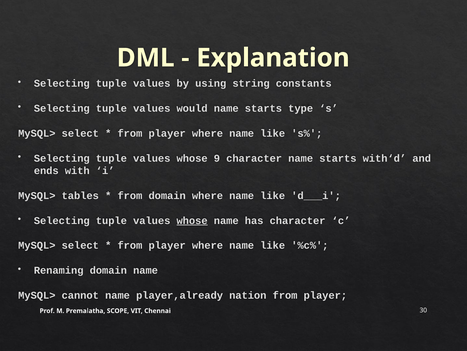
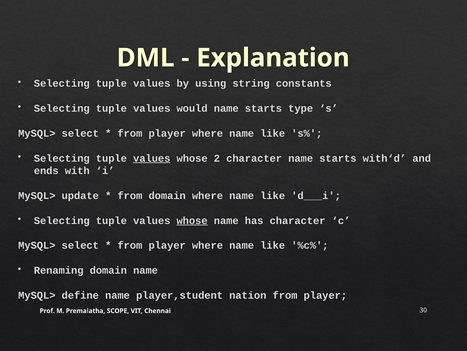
values at (152, 158) underline: none -> present
9: 9 -> 2
tables: tables -> update
cannot: cannot -> define
player,already: player,already -> player,student
